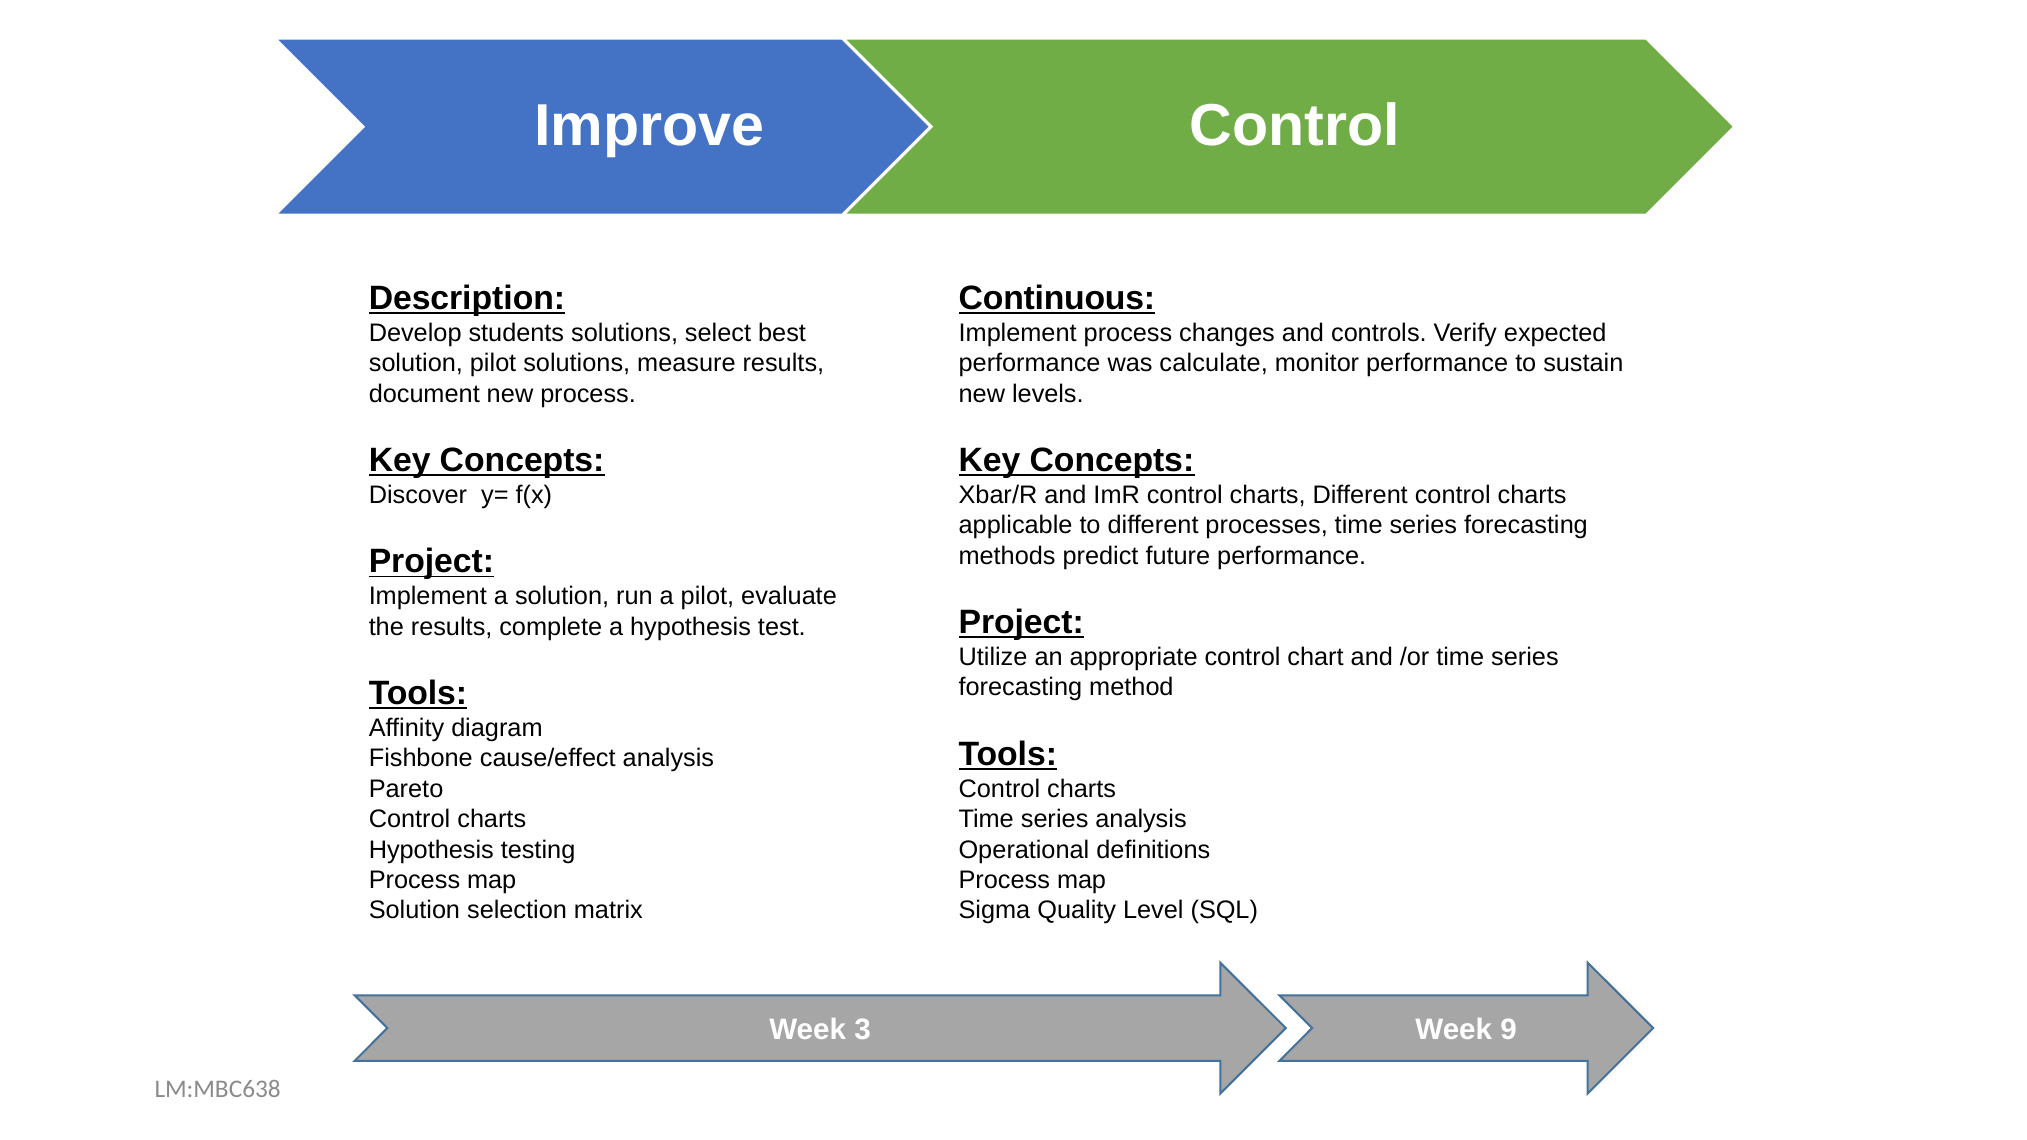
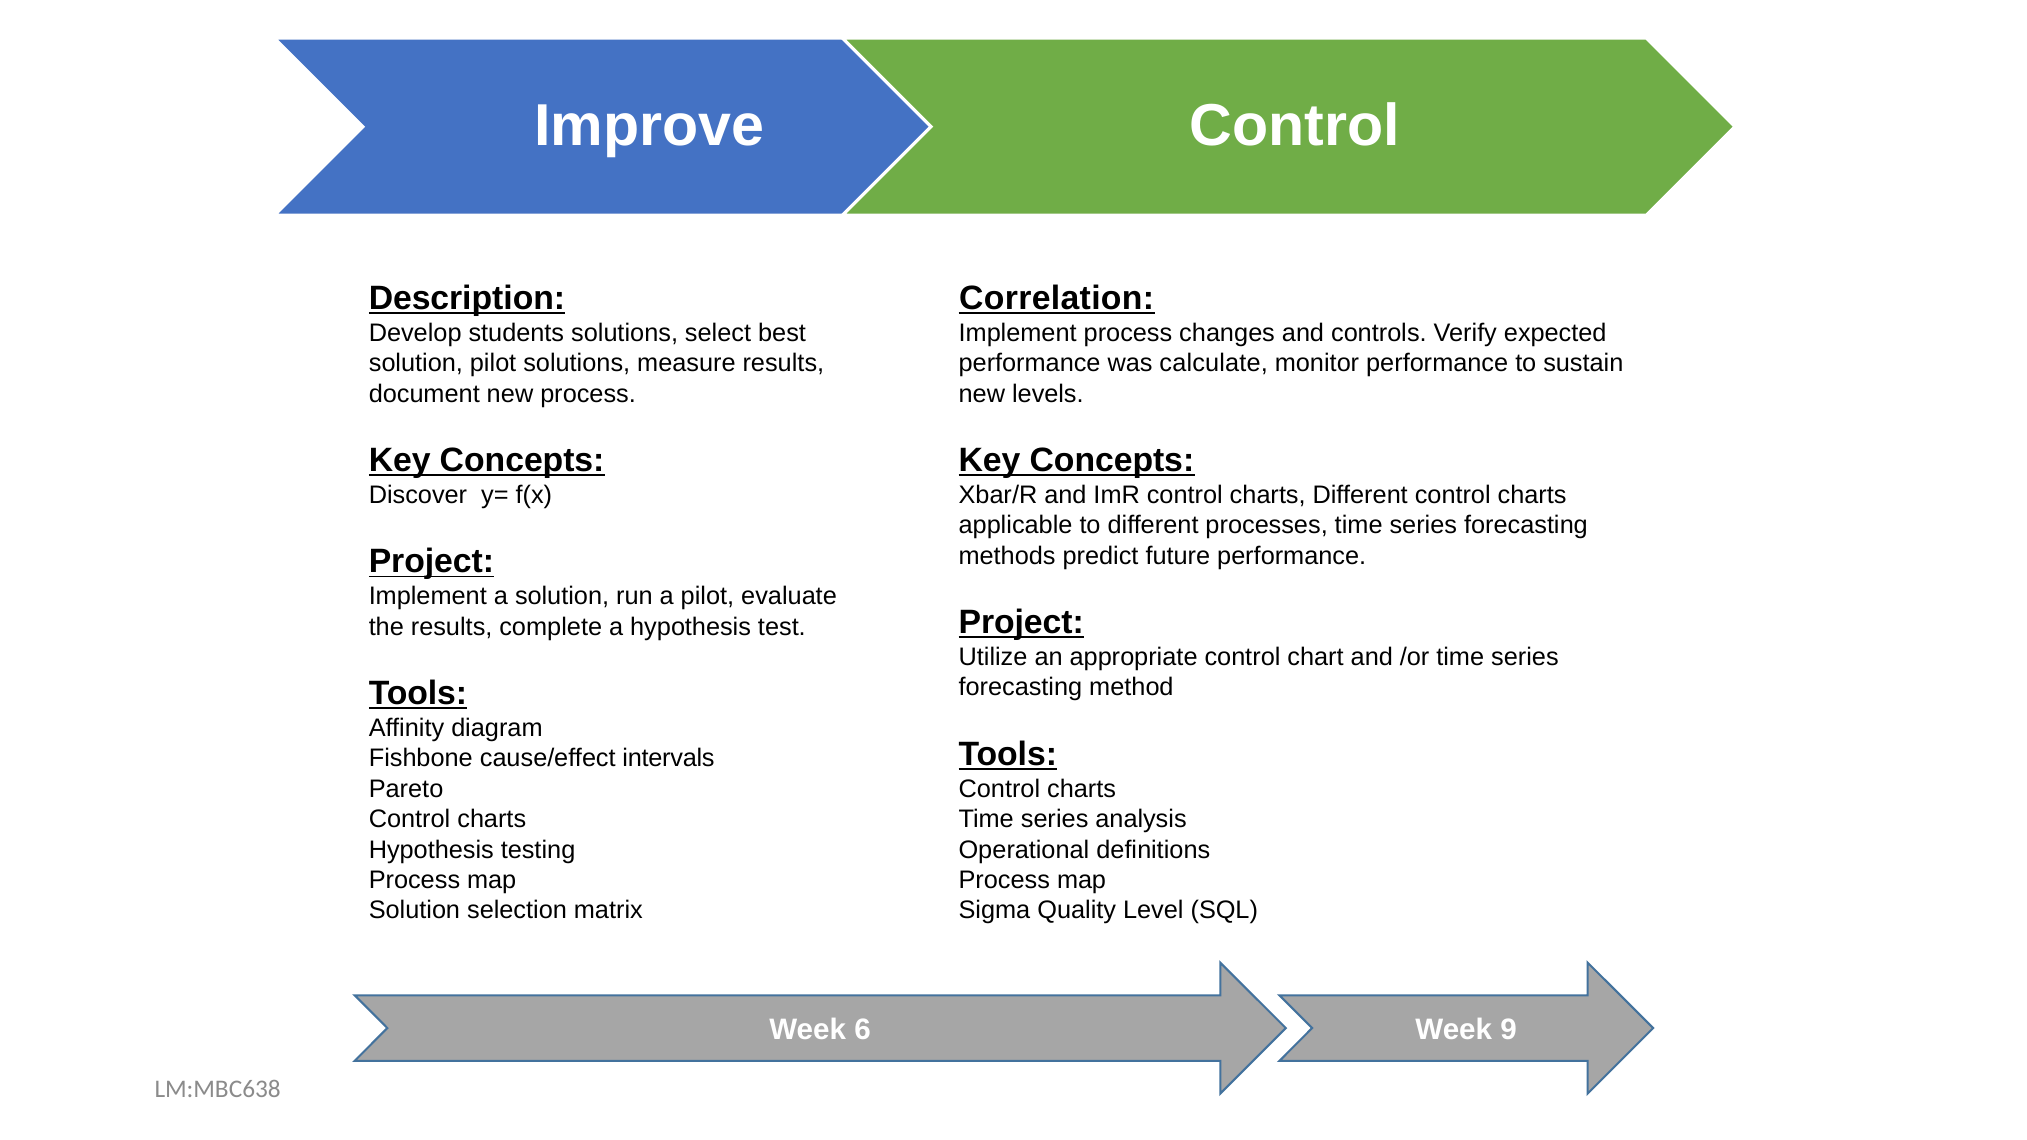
Continuous: Continuous -> Correlation
cause/effect analysis: analysis -> intervals
3: 3 -> 6
